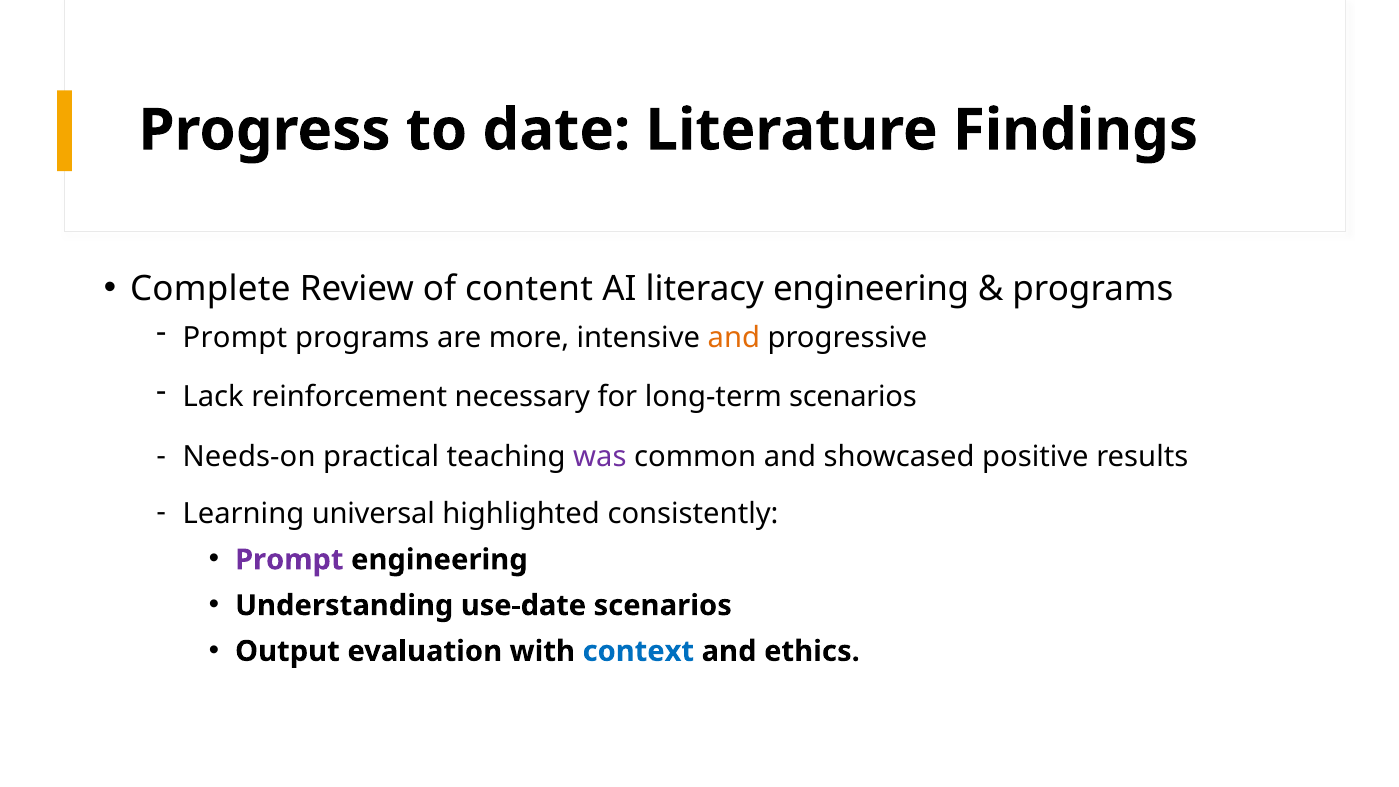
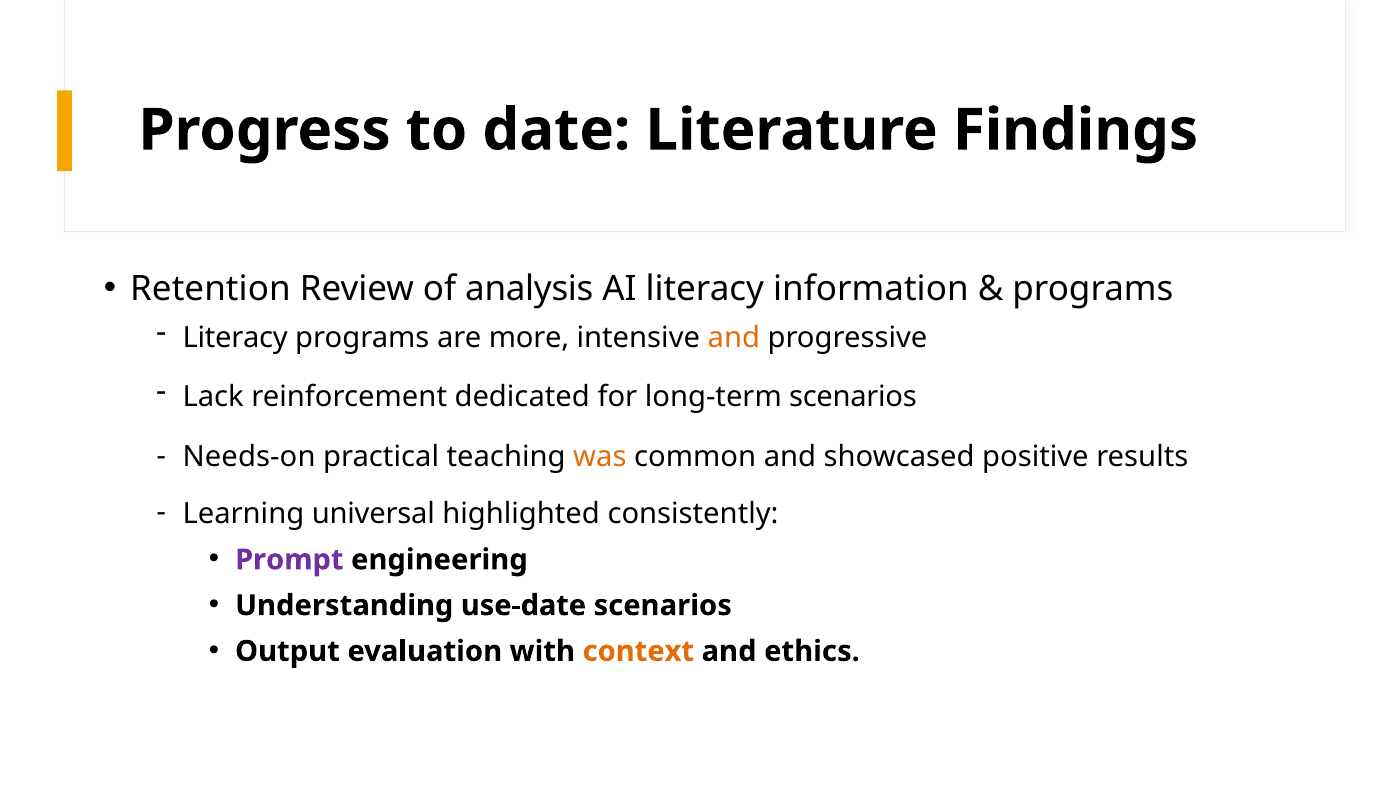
Complete: Complete -> Retention
content: content -> analysis
literacy engineering: engineering -> information
Prompt at (235, 338): Prompt -> Literacy
necessary: necessary -> dedicated
was colour: purple -> orange
context colour: blue -> orange
